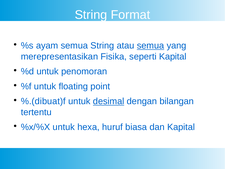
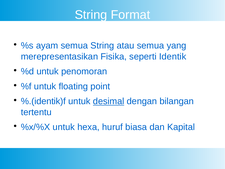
semua at (151, 46) underline: present -> none
seperti Kapital: Kapital -> Identik
%.(dibuat)f: %.(dibuat)f -> %.(identik)f
